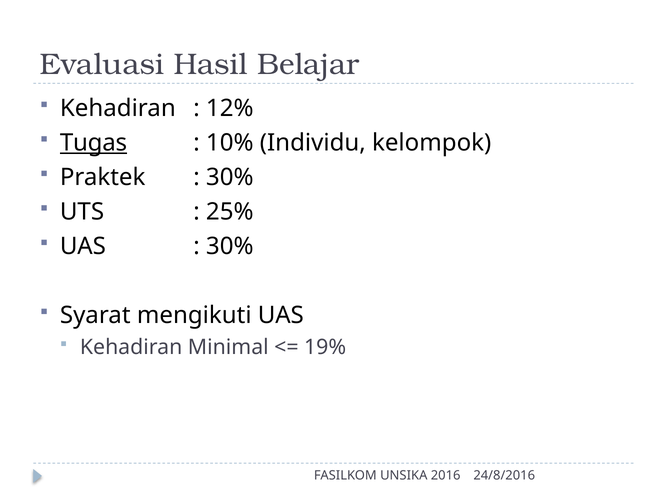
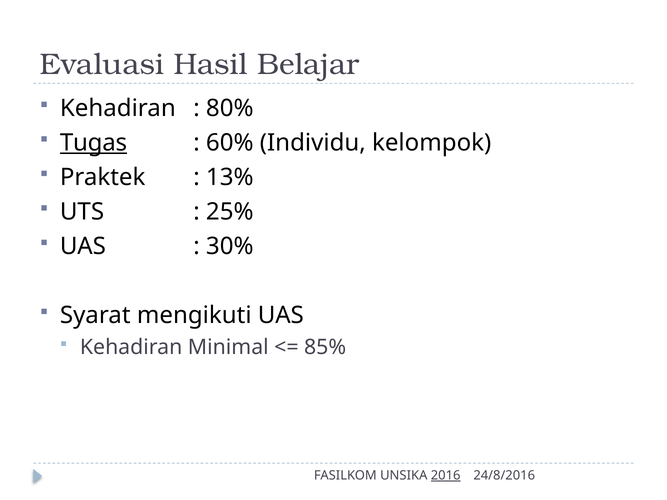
12%: 12% -> 80%
10%: 10% -> 60%
30% at (230, 177): 30% -> 13%
19%: 19% -> 85%
2016 underline: none -> present
